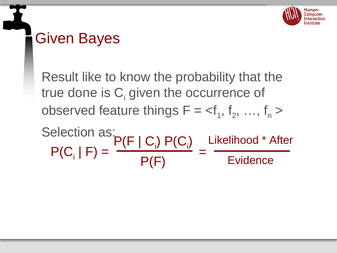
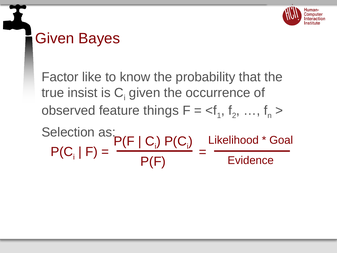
Result: Result -> Factor
done: done -> insist
After: After -> Goal
